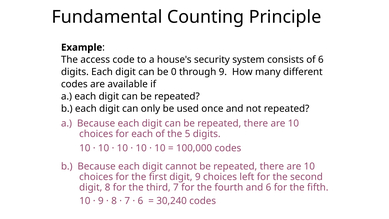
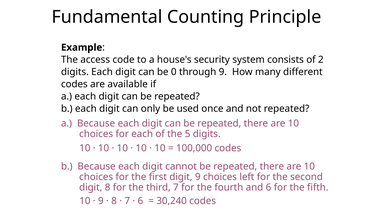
of 6: 6 -> 2
